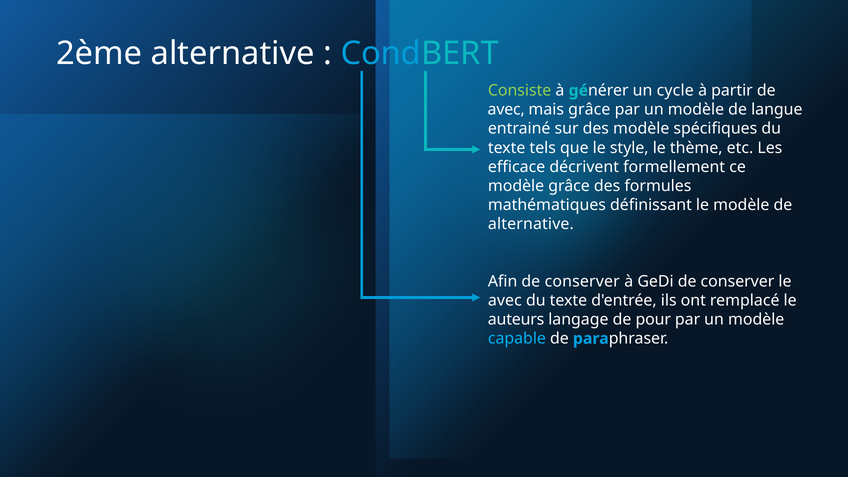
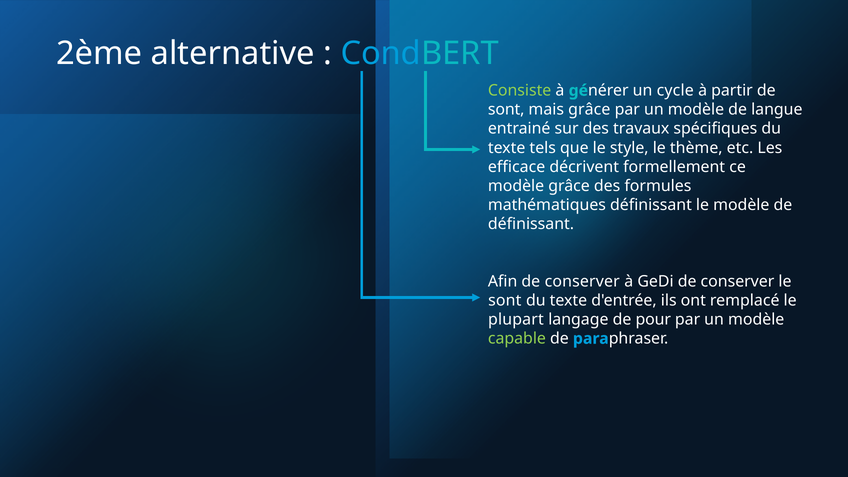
avec at (506, 110): avec -> sont
des modèle: modèle -> travaux
alternative at (531, 224): alternative -> définissant
avec at (505, 300): avec -> sont
auteurs: auteurs -> plupart
capable colour: light blue -> light green
